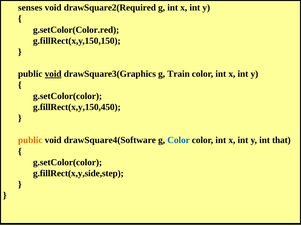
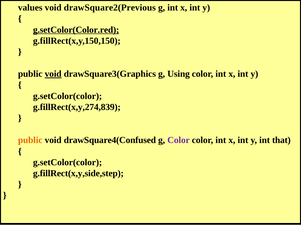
senses: senses -> values
drawSquare2(Required: drawSquare2(Required -> drawSquare2(Previous
g.setColor(Color.red underline: none -> present
Train: Train -> Using
g.fillRect(x,y,150,450: g.fillRect(x,y,150,450 -> g.fillRect(x,y,274,839
drawSquare4(Software: drawSquare4(Software -> drawSquare4(Confused
Color at (179, 140) colour: blue -> purple
